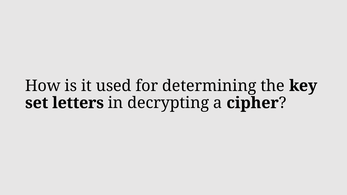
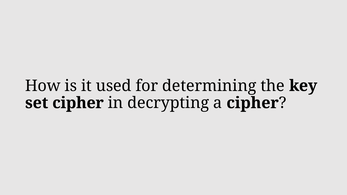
set letters: letters -> cipher
